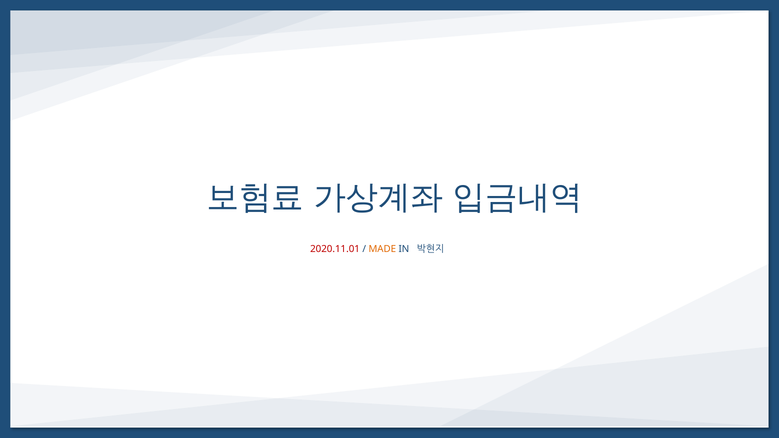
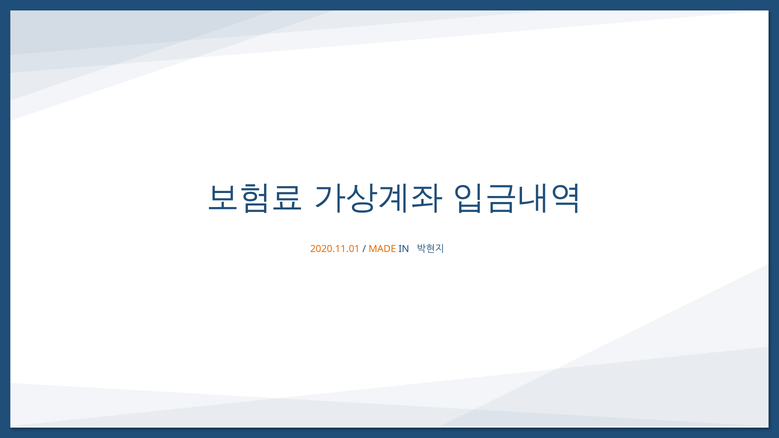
2020.11.01 colour: red -> orange
